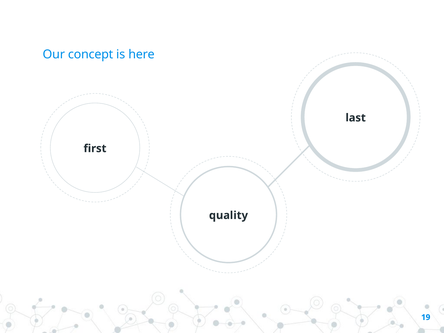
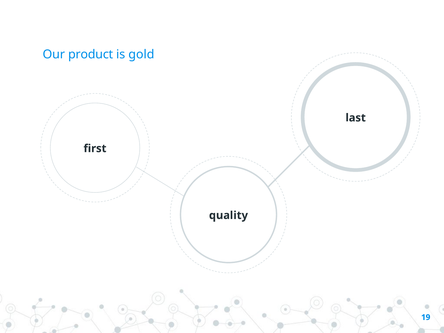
concept: concept -> product
here: here -> gold
